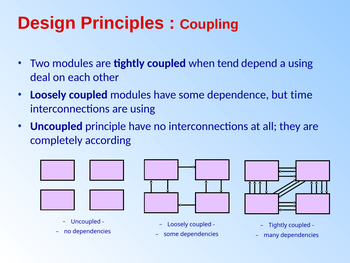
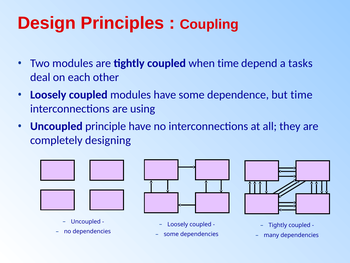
when tend: tend -> time
a using: using -> tasks
according: according -> designing
